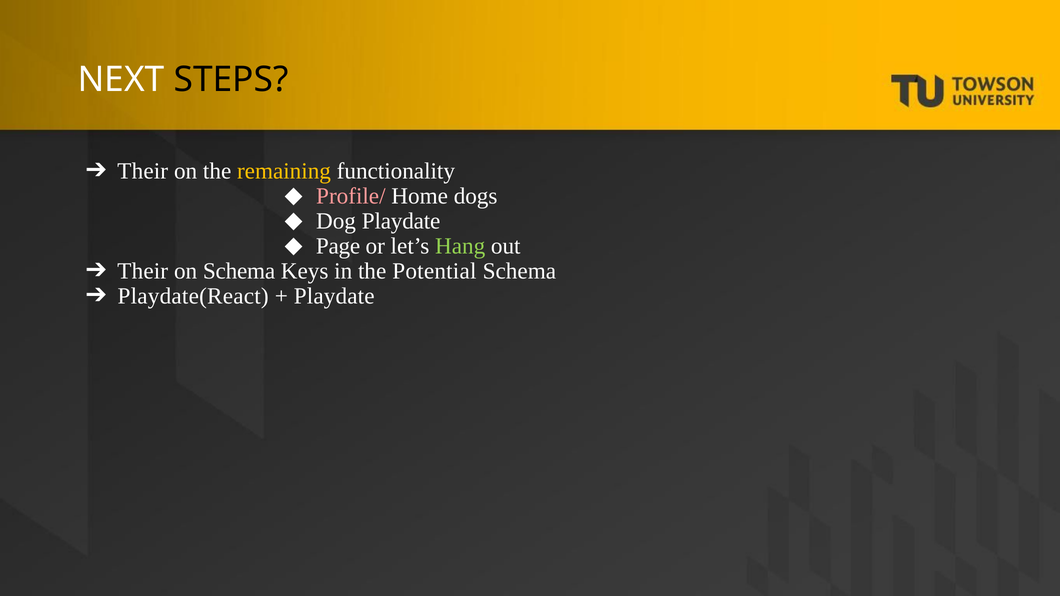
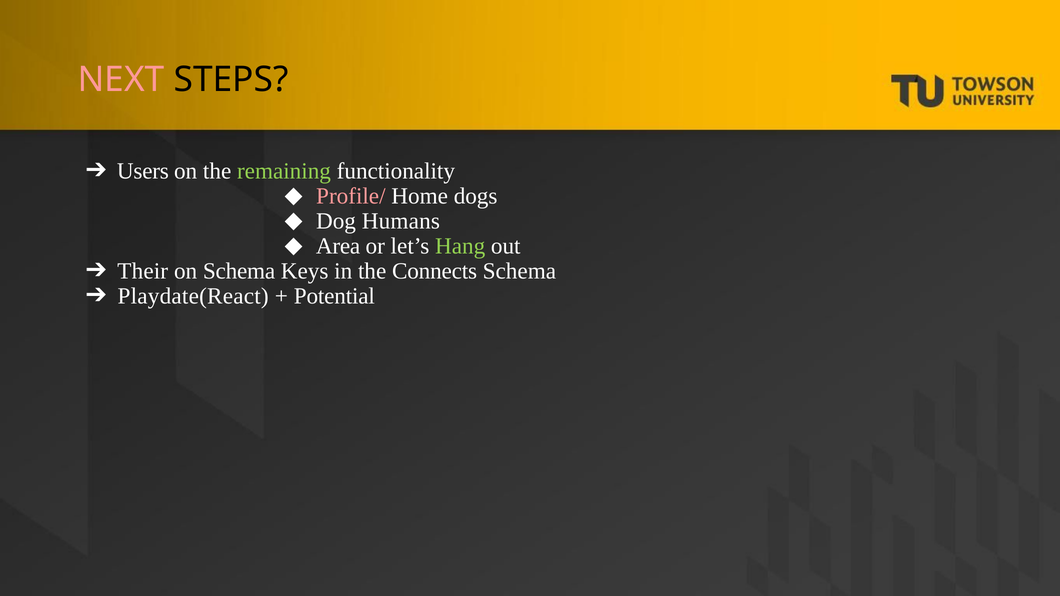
NEXT colour: white -> pink
Their at (143, 171): Their -> Users
remaining colour: yellow -> light green
Dog Playdate: Playdate -> Humans
Page: Page -> Area
Potential: Potential -> Connects
Playdate at (334, 296): Playdate -> Potential
